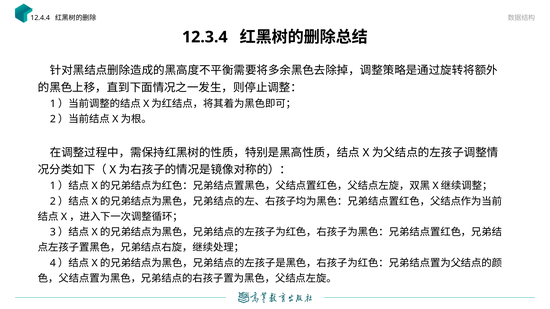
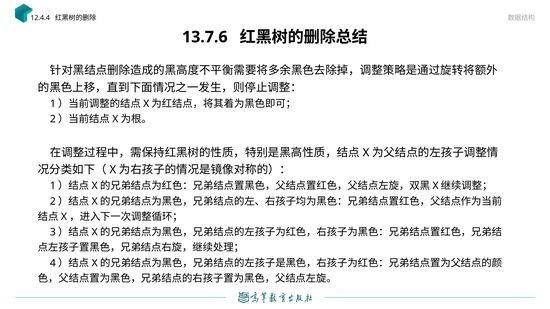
12.3.4: 12.3.4 -> 13.7.6
